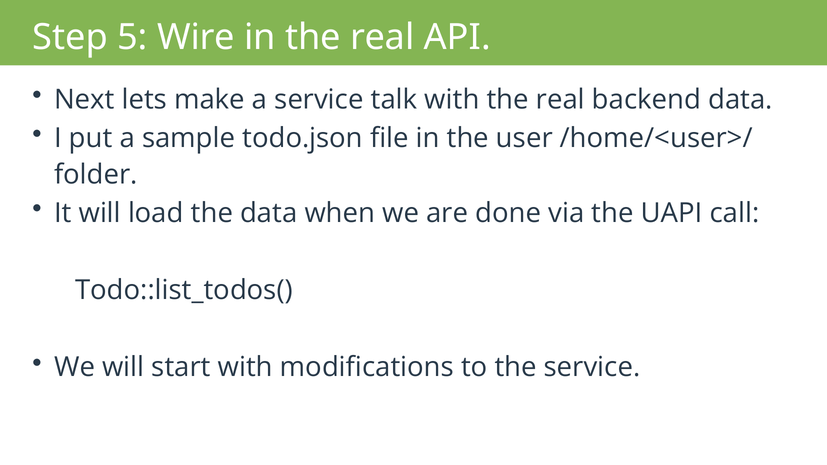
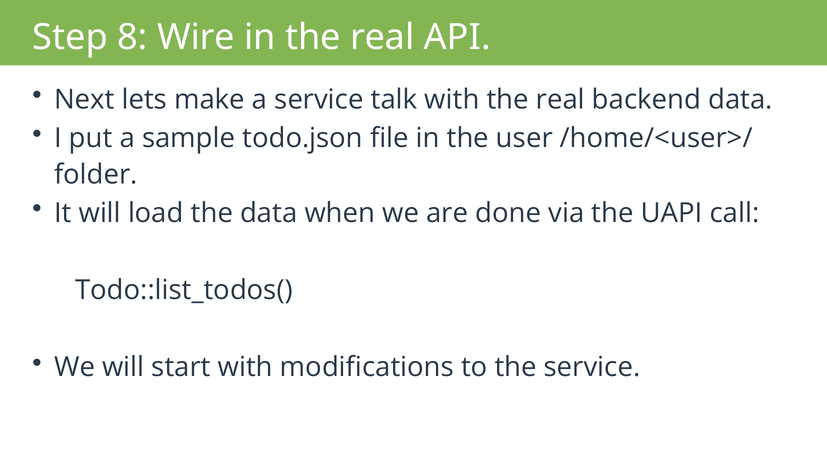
5: 5 -> 8
